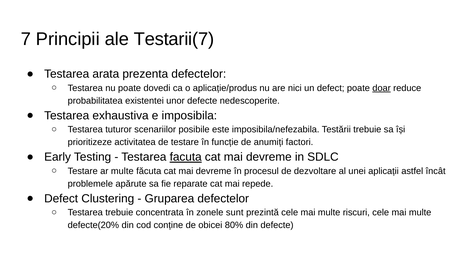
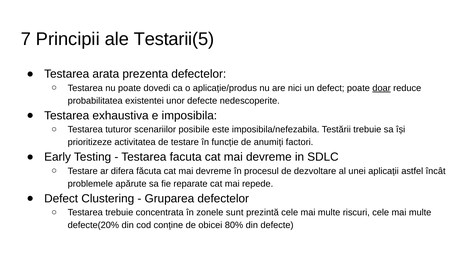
Testarii(7: Testarii(7 -> Testarii(5
facuta underline: present -> none
ar multe: multe -> difera
